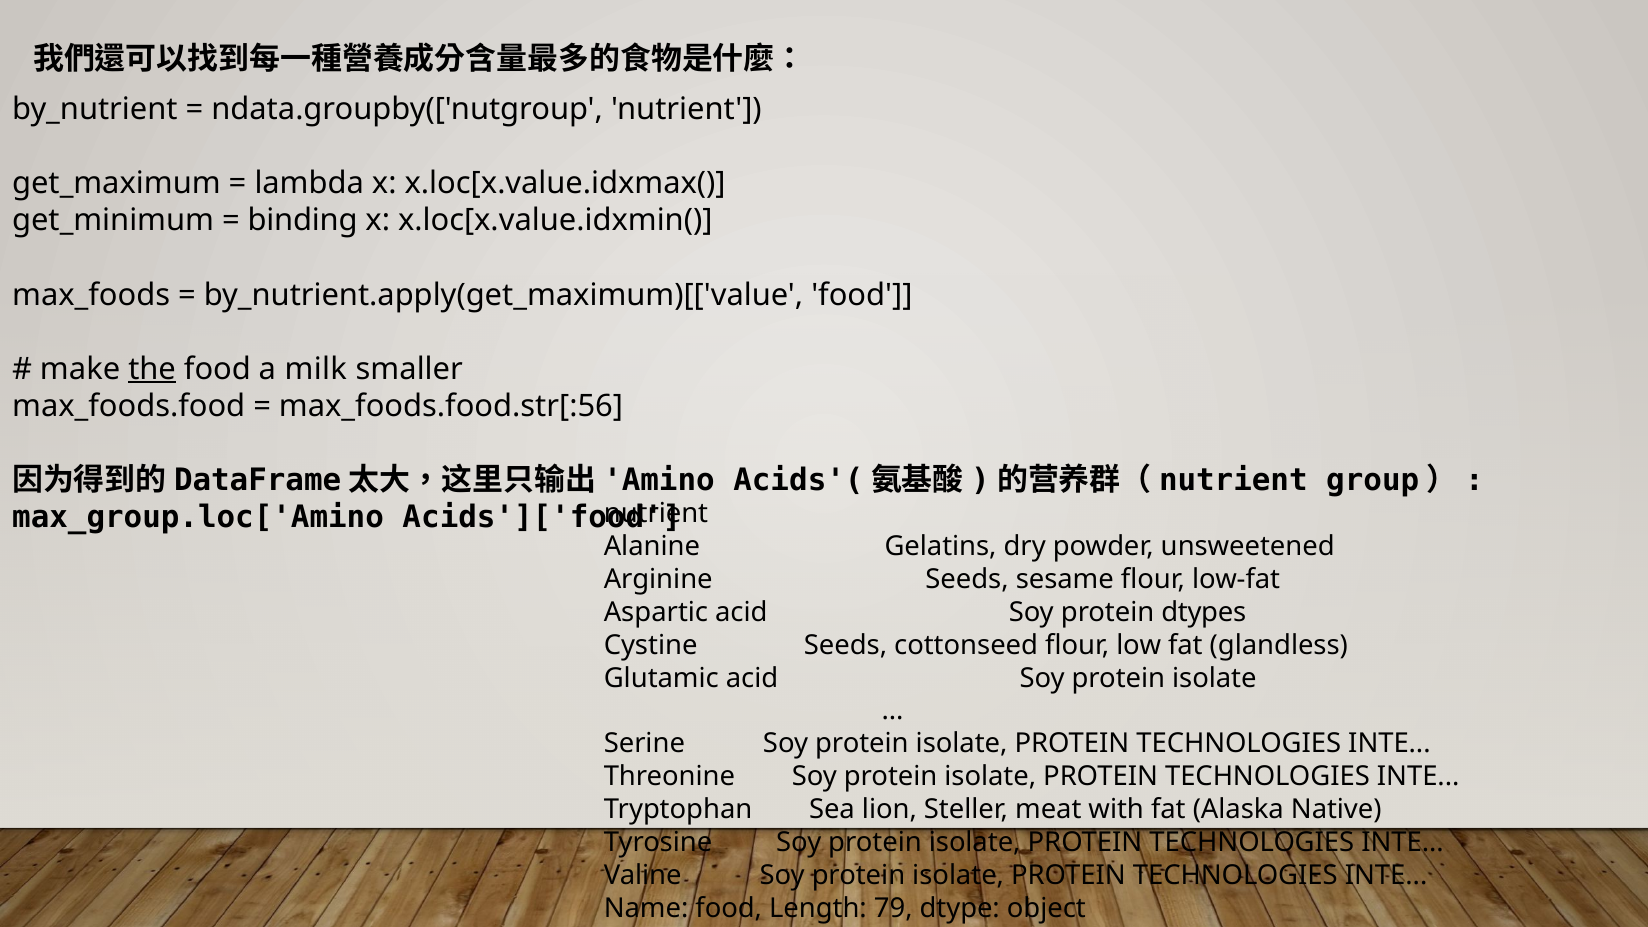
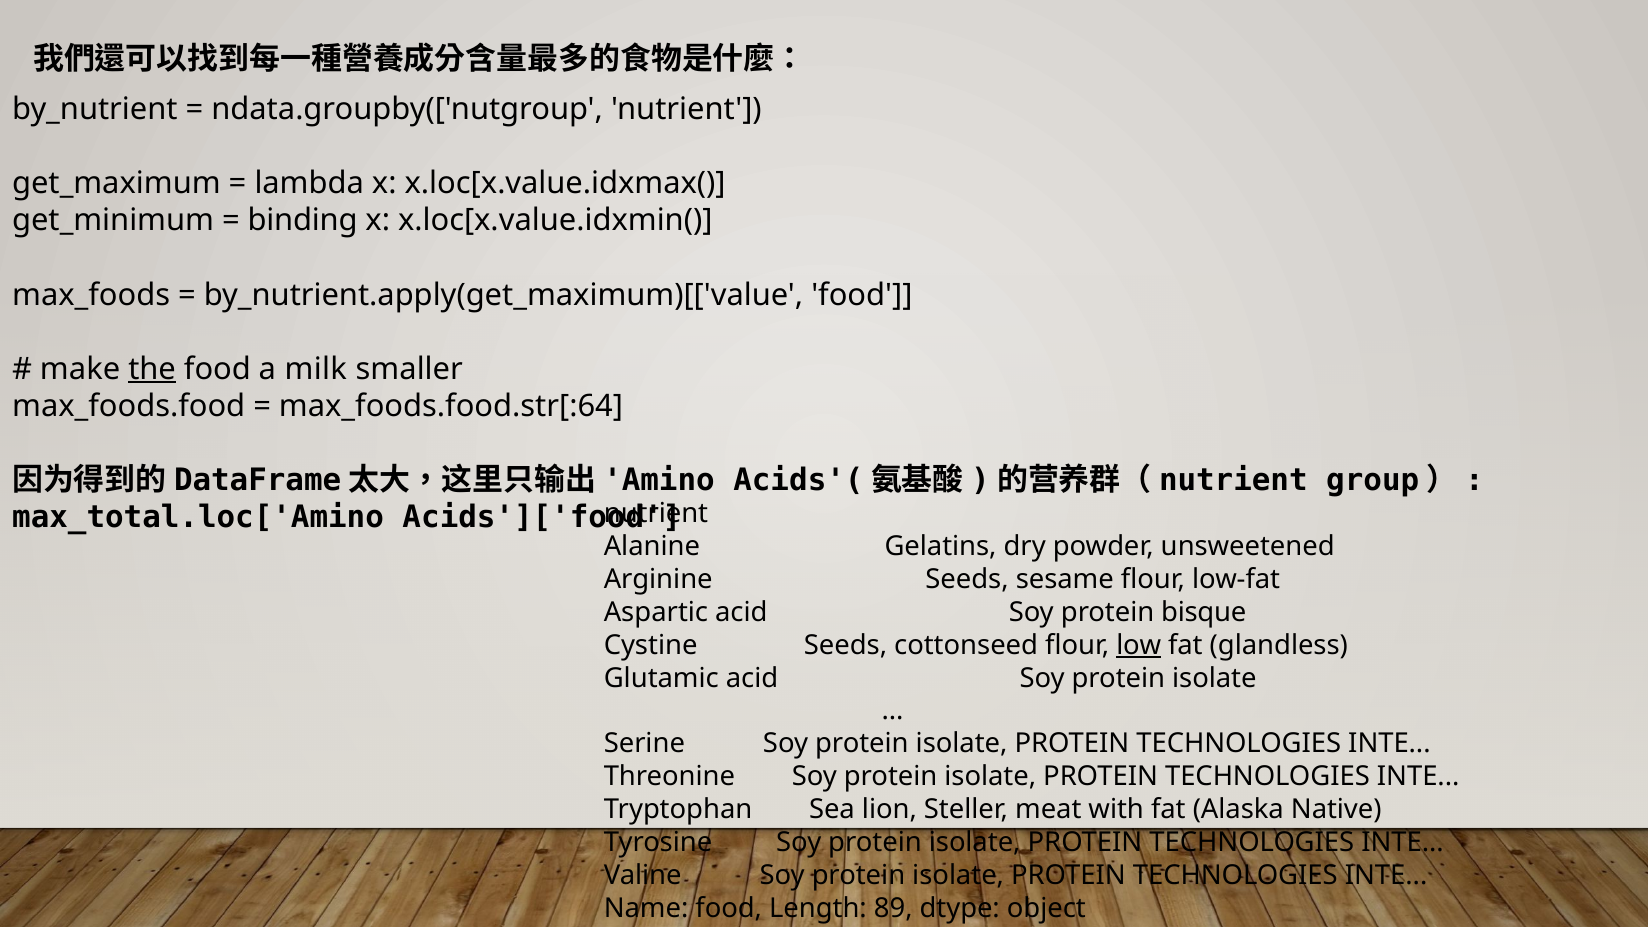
max_foods.food.str[:56: max_foods.food.str[:56 -> max_foods.food.str[:64
max_group.loc['Amino: max_group.loc['Amino -> max_total.loc['Amino
dtypes: dtypes -> bisque
low underline: none -> present
79: 79 -> 89
